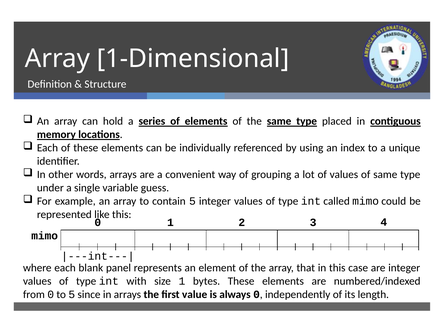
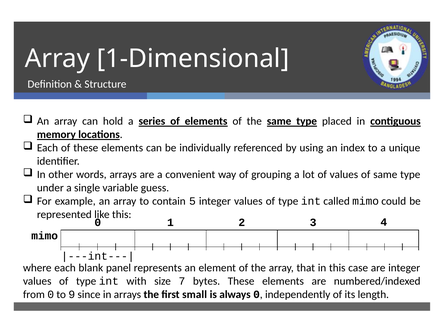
size 1: 1 -> 7
to 5: 5 -> 9
value: value -> small
